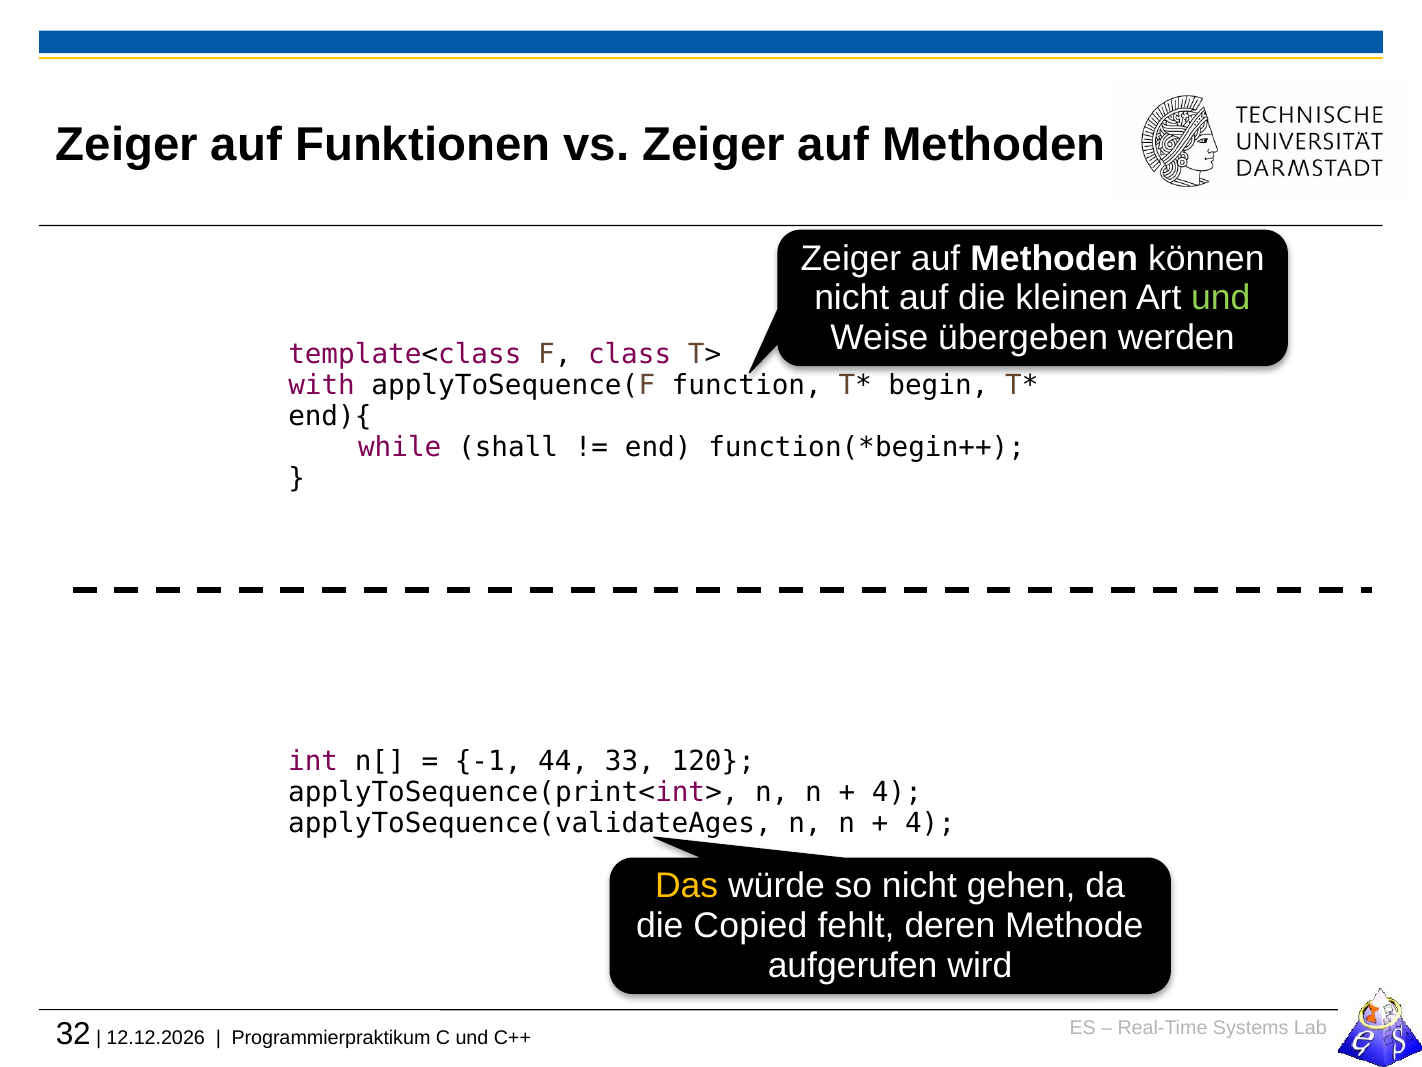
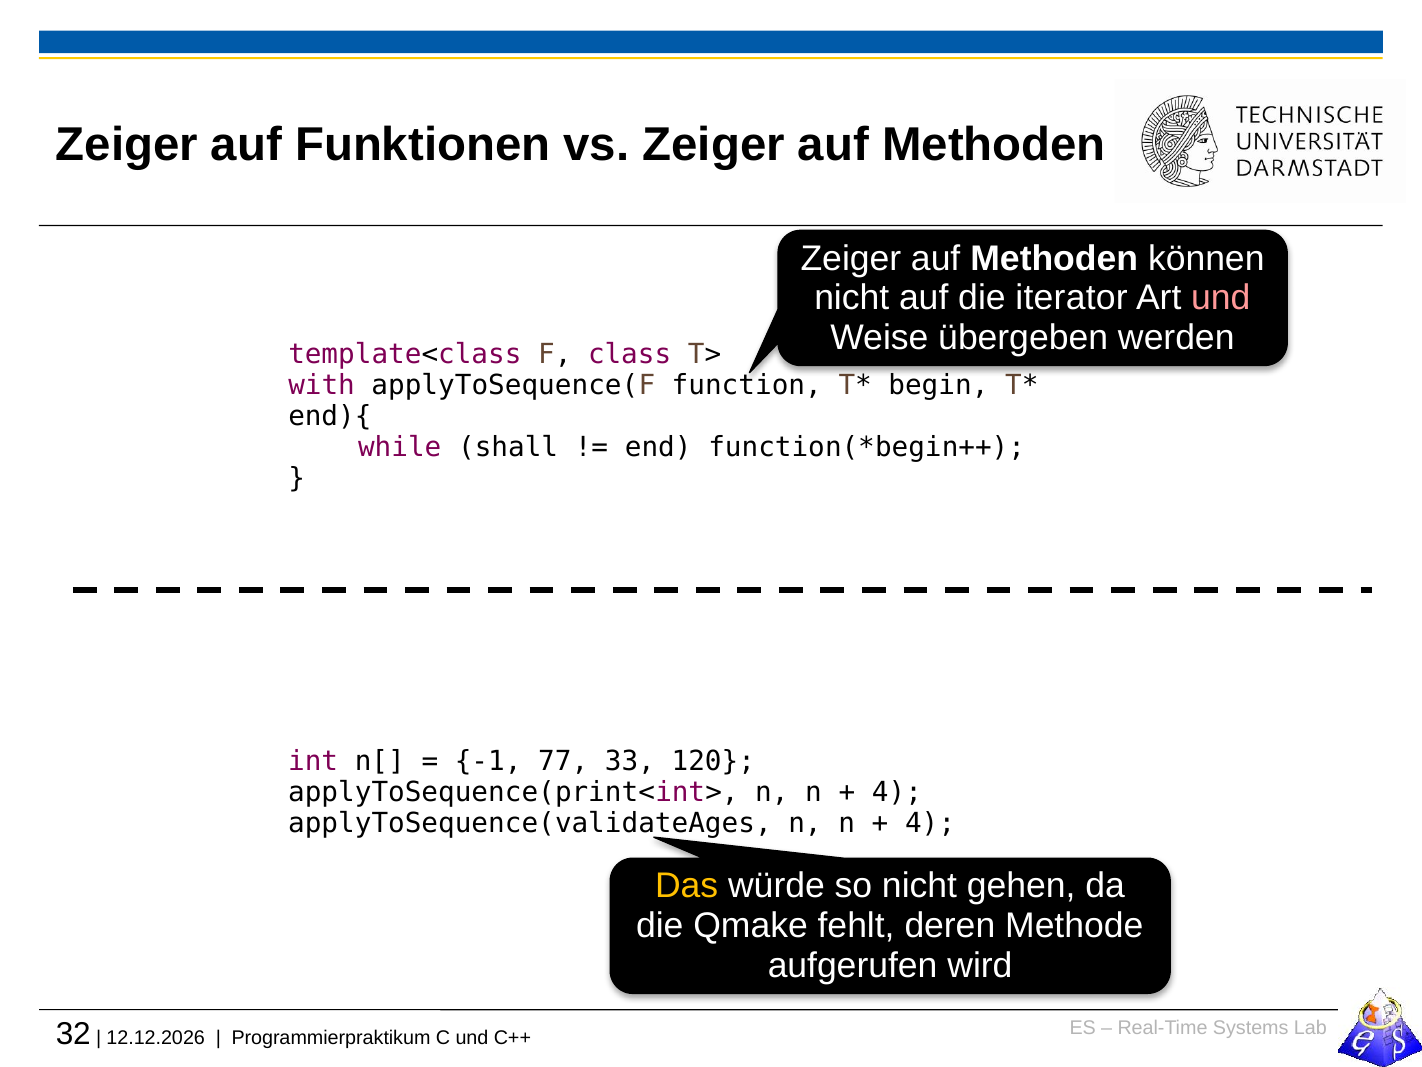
kleinen: kleinen -> iterator
und at (1221, 298) colour: light green -> pink
44: 44 -> 77
Copied: Copied -> Qmake
